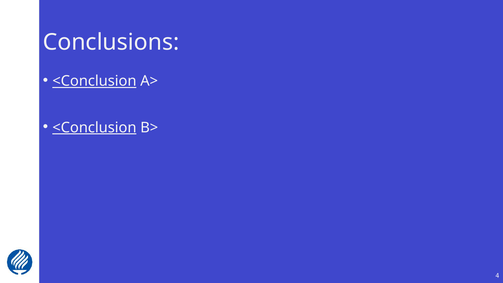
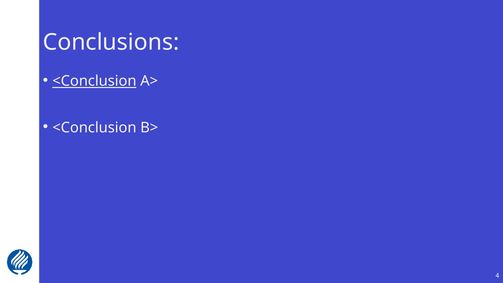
<Conclusion at (94, 127) underline: present -> none
